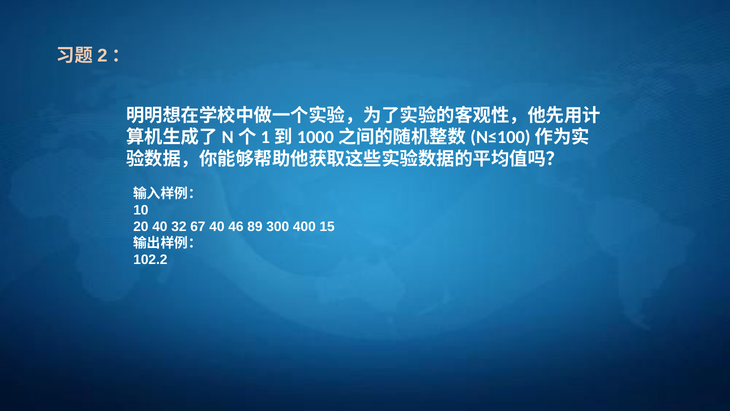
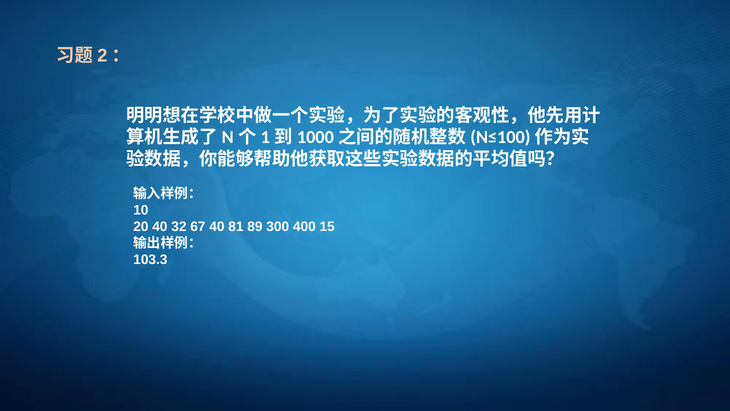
46: 46 -> 81
102.2: 102.2 -> 103.3
